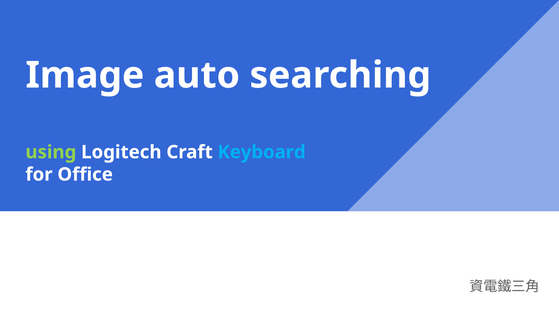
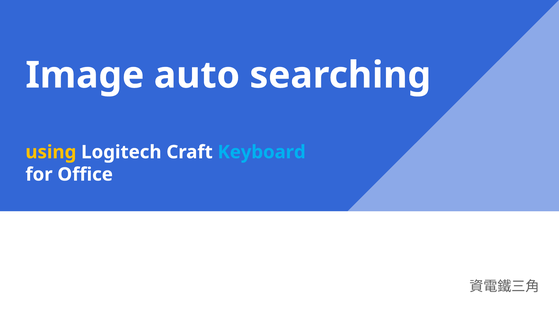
using colour: light green -> yellow
